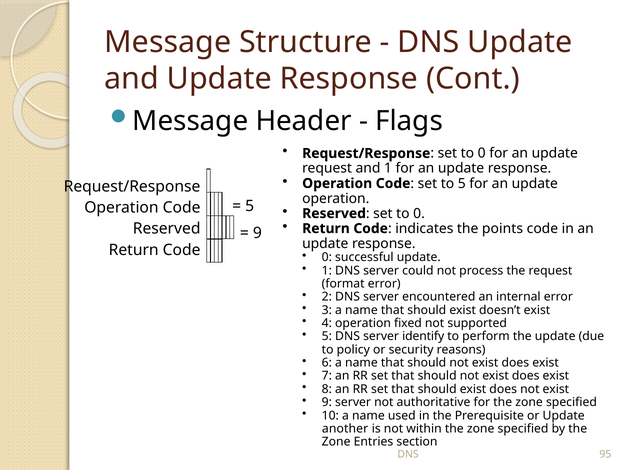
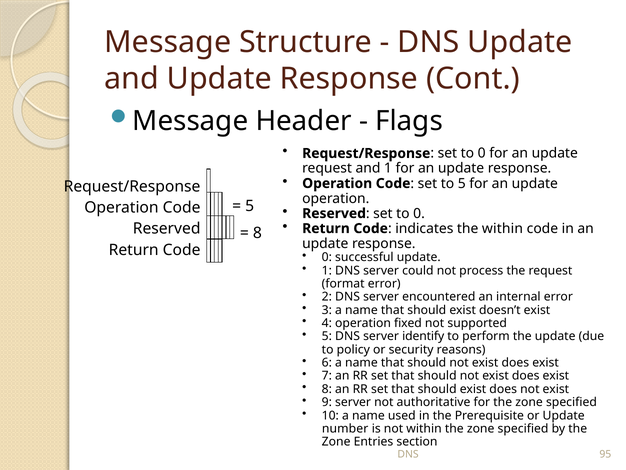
the points: points -> within
9 at (257, 233): 9 -> 8
another: another -> number
